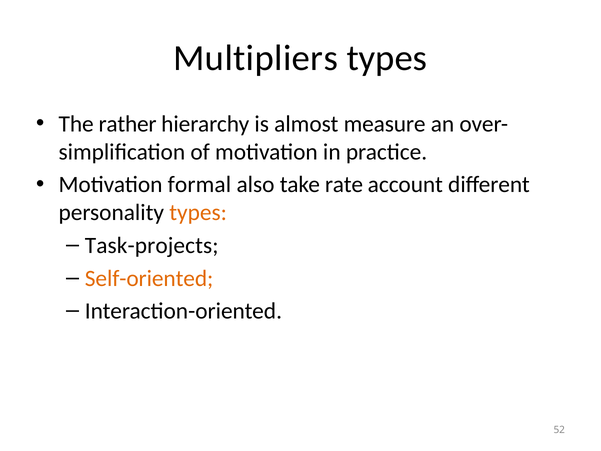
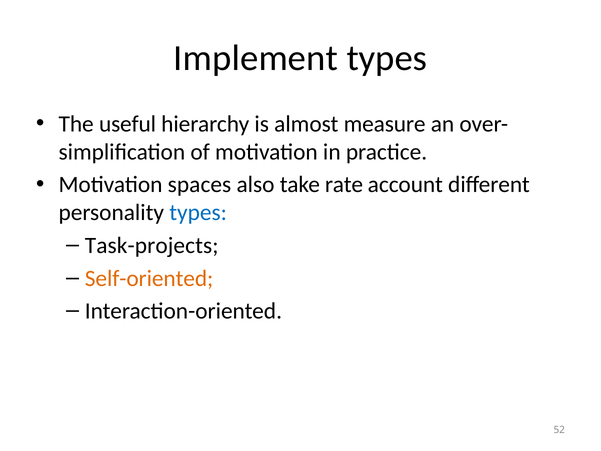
Multipliers: Multipliers -> Implement
rather: rather -> useful
formal: formal -> spaces
types at (198, 213) colour: orange -> blue
